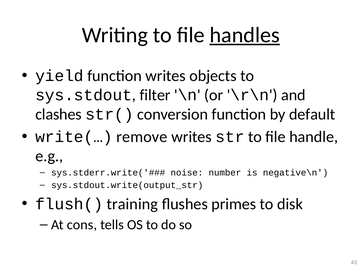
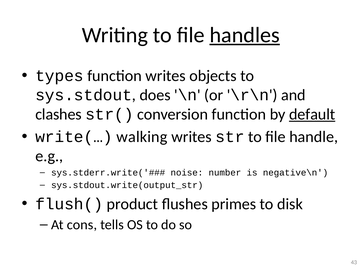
yield: yield -> types
filter: filter -> does
default underline: none -> present
remove: remove -> walking
training: training -> product
